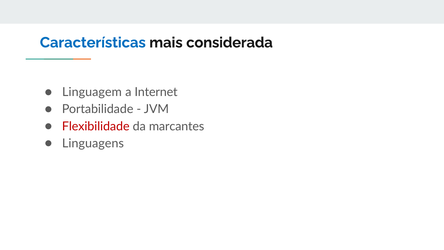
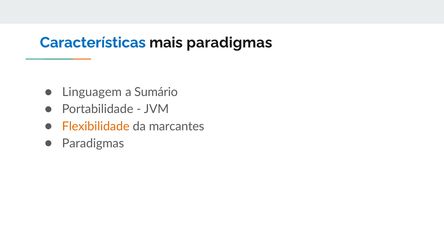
mais considerada: considerada -> paradigmas
Internet: Internet -> Sumário
Flexibilidade colour: red -> orange
Linguagens at (93, 143): Linguagens -> Paradigmas
